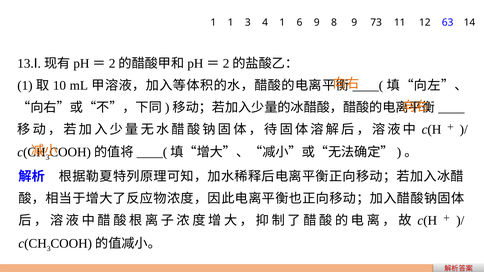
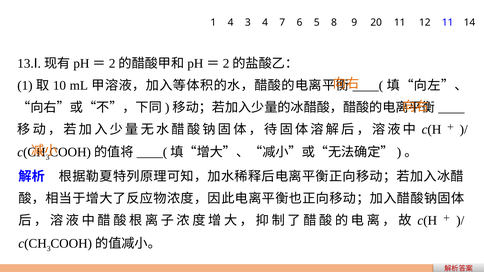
1 1: 1 -> 4
4 1: 1 -> 7
6 9: 9 -> 5
73: 73 -> 20
12 63: 63 -> 11
